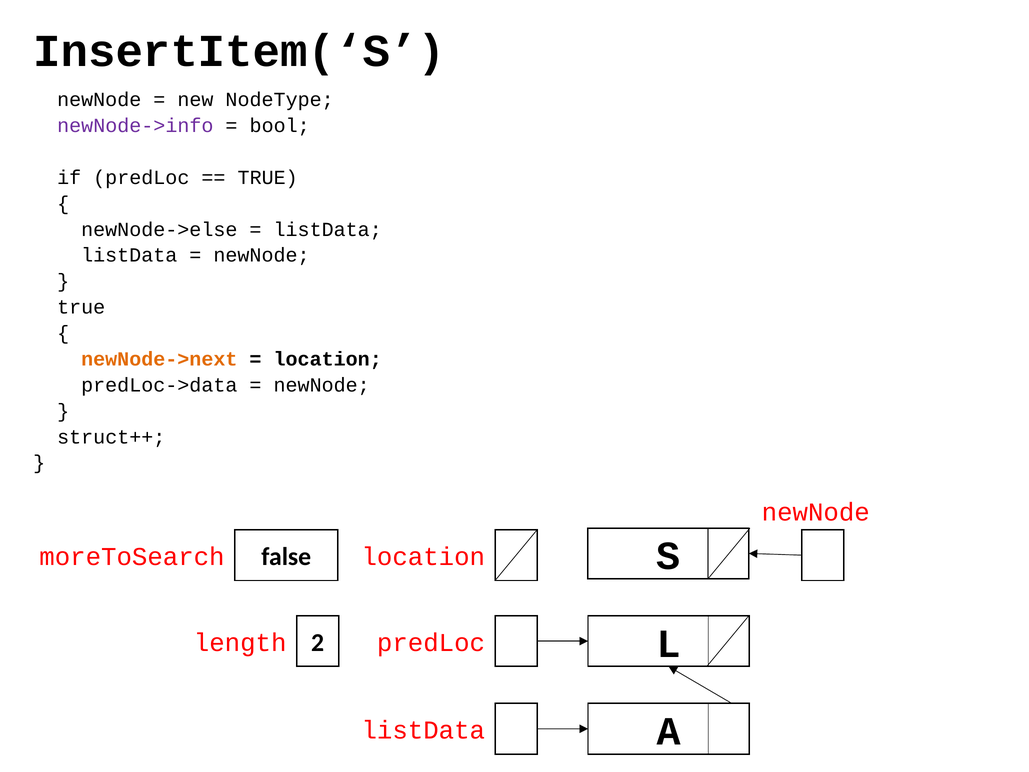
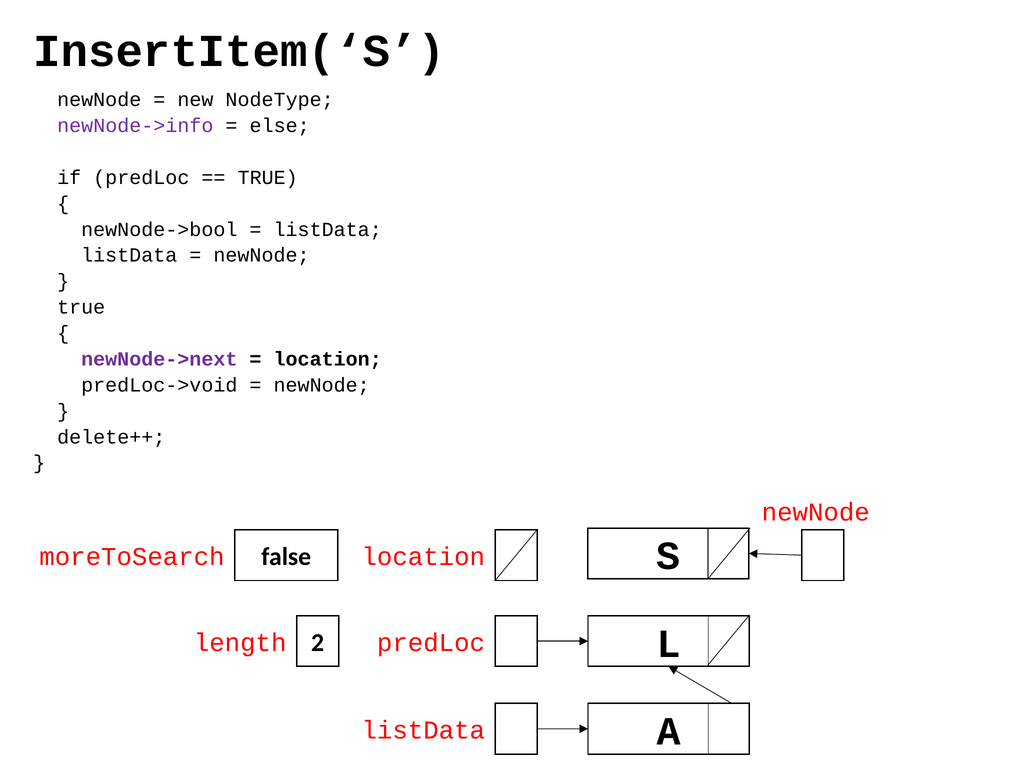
bool: bool -> else
newNode->else: newNode->else -> newNode->bool
newNode->next colour: orange -> purple
predLoc->data: predLoc->data -> predLoc->void
struct++: struct++ -> delete++
